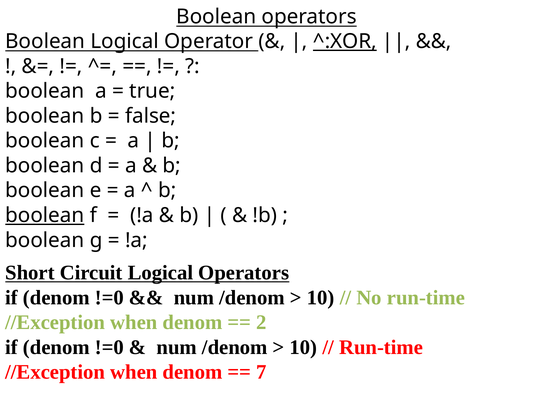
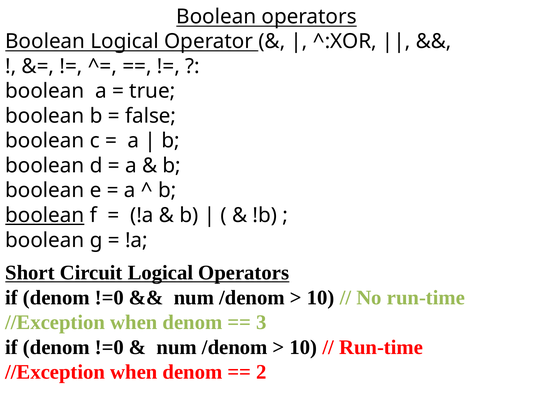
^:XOR underline: present -> none
2: 2 -> 3
7: 7 -> 2
